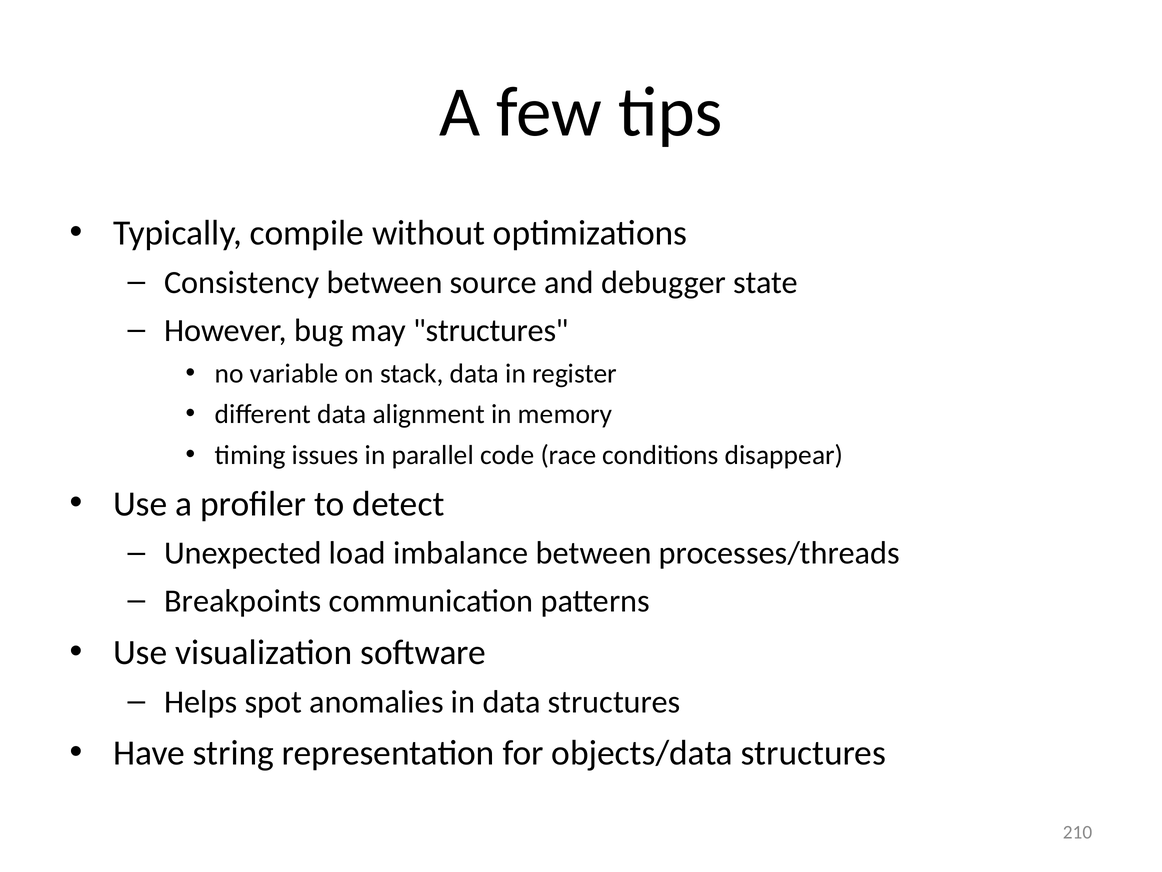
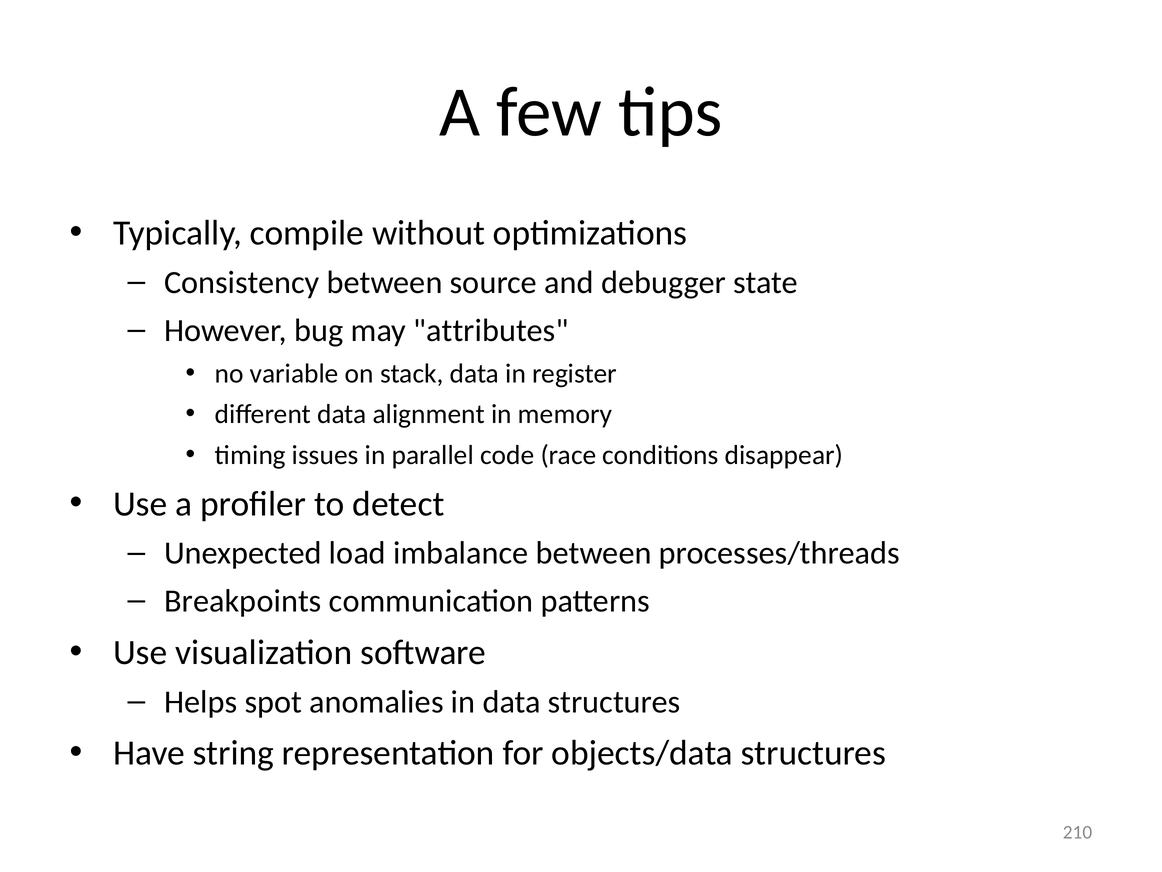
may structures: structures -> attributes
